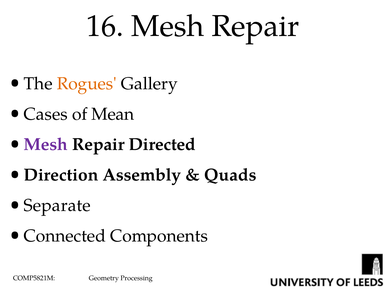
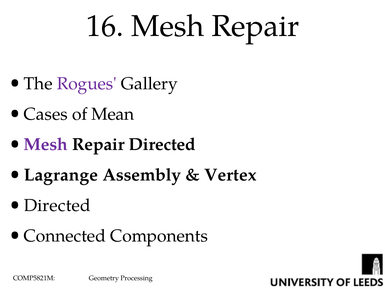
Rogues colour: orange -> purple
Direction: Direction -> Lagrange
Quads: Quads -> Vertex
Separate at (57, 205): Separate -> Directed
